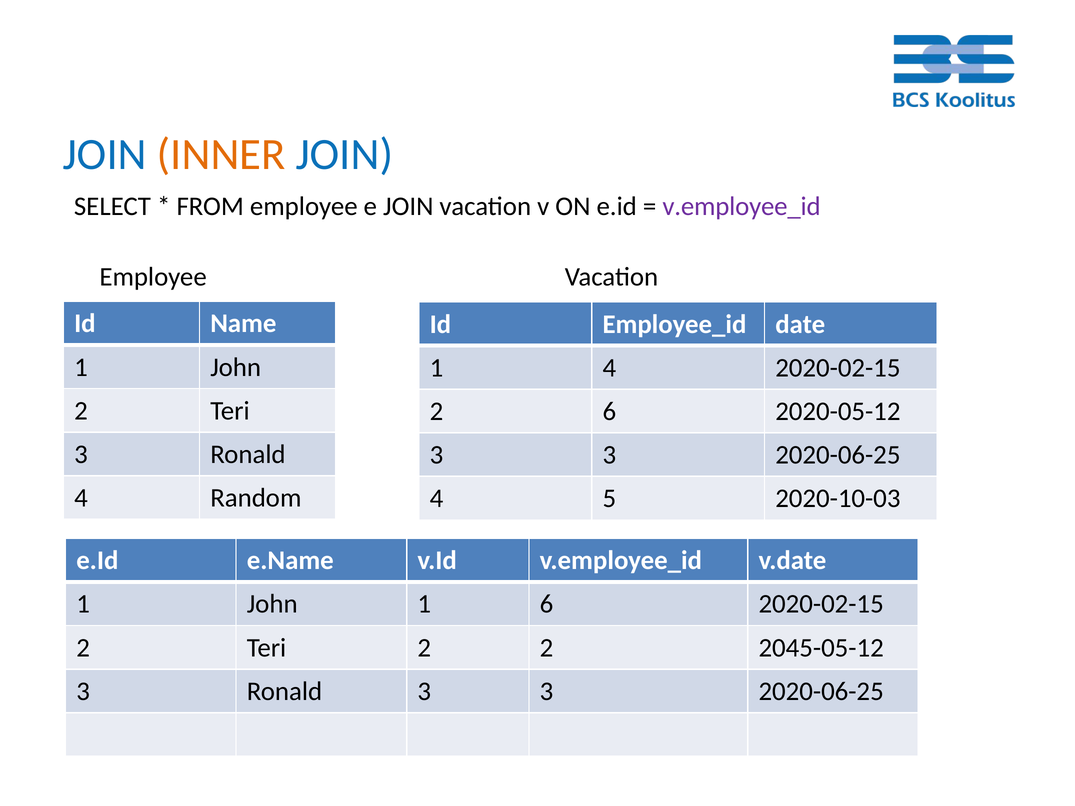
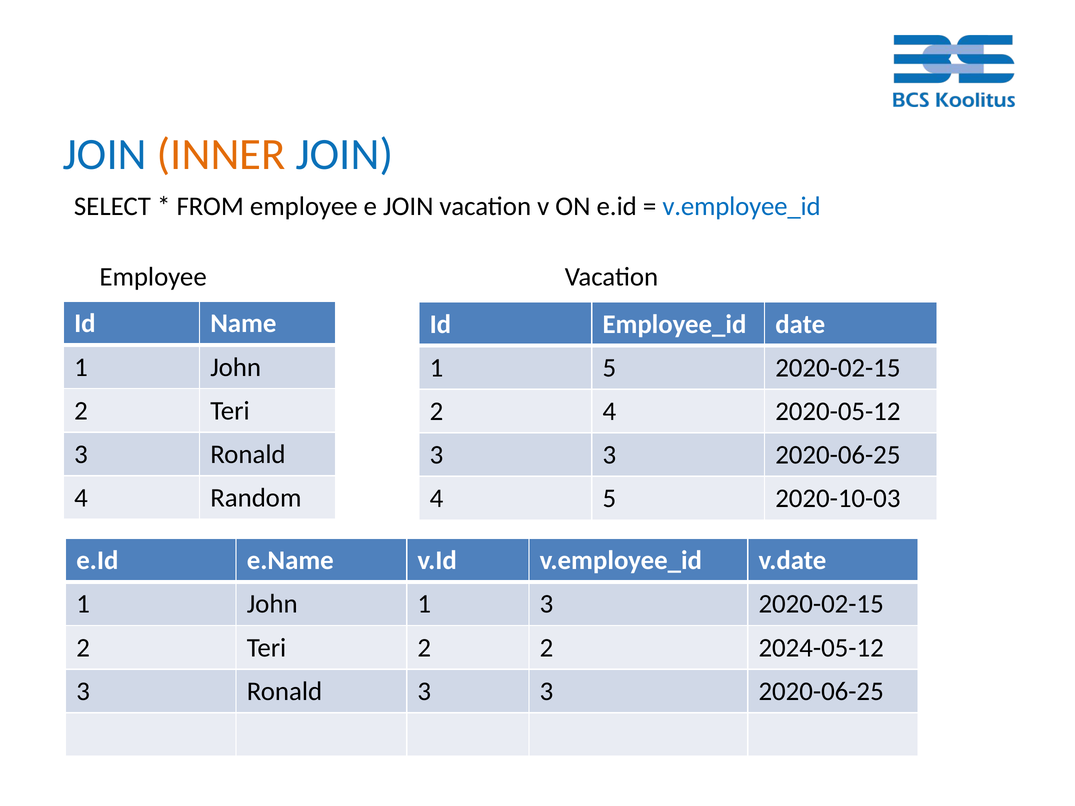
v.employee_id at (742, 206) colour: purple -> blue
1 4: 4 -> 5
2 6: 6 -> 4
1 6: 6 -> 3
2045-05-12: 2045-05-12 -> 2024-05-12
